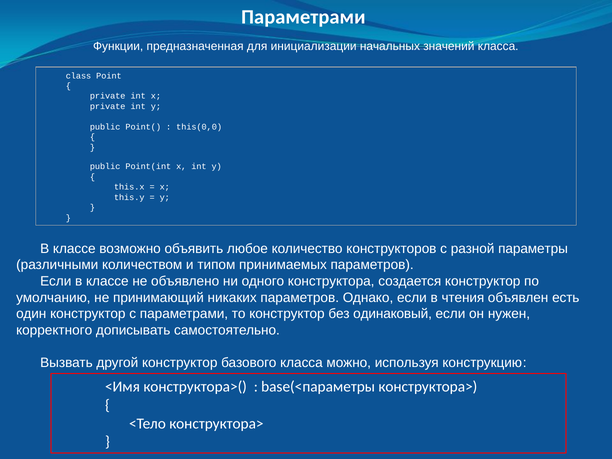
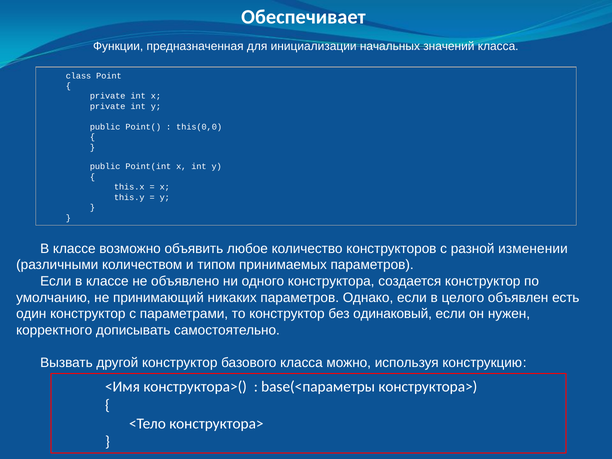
Параметрами at (303, 17): Параметрами -> Обеспечивает
параметры: параметры -> изменении
чтения: чтения -> целого
